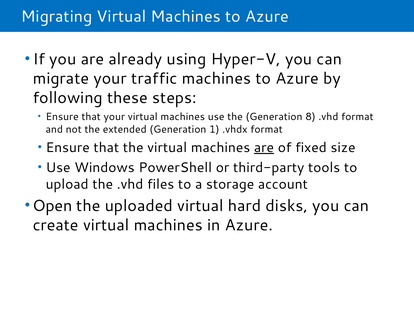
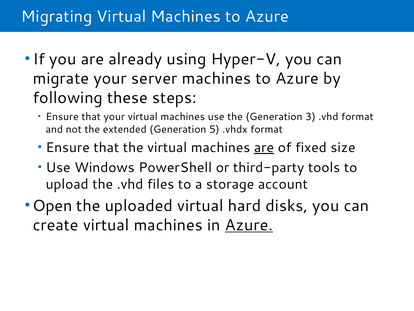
traffic: traffic -> server
8: 8 -> 3
1: 1 -> 5
Azure at (249, 225) underline: none -> present
